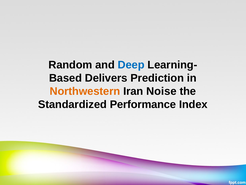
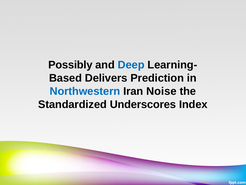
Random: Random -> Possibly
Northwestern colour: orange -> blue
Performance: Performance -> Underscores
